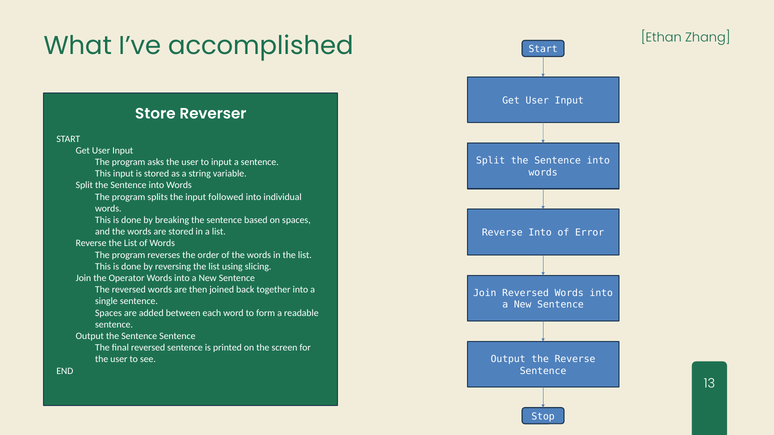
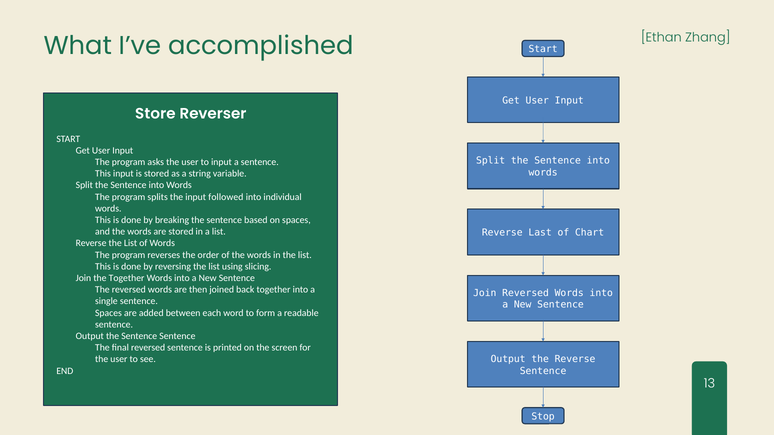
Reverse Into: Into -> Last
Error: Error -> Chart
the Operator: Operator -> Together
